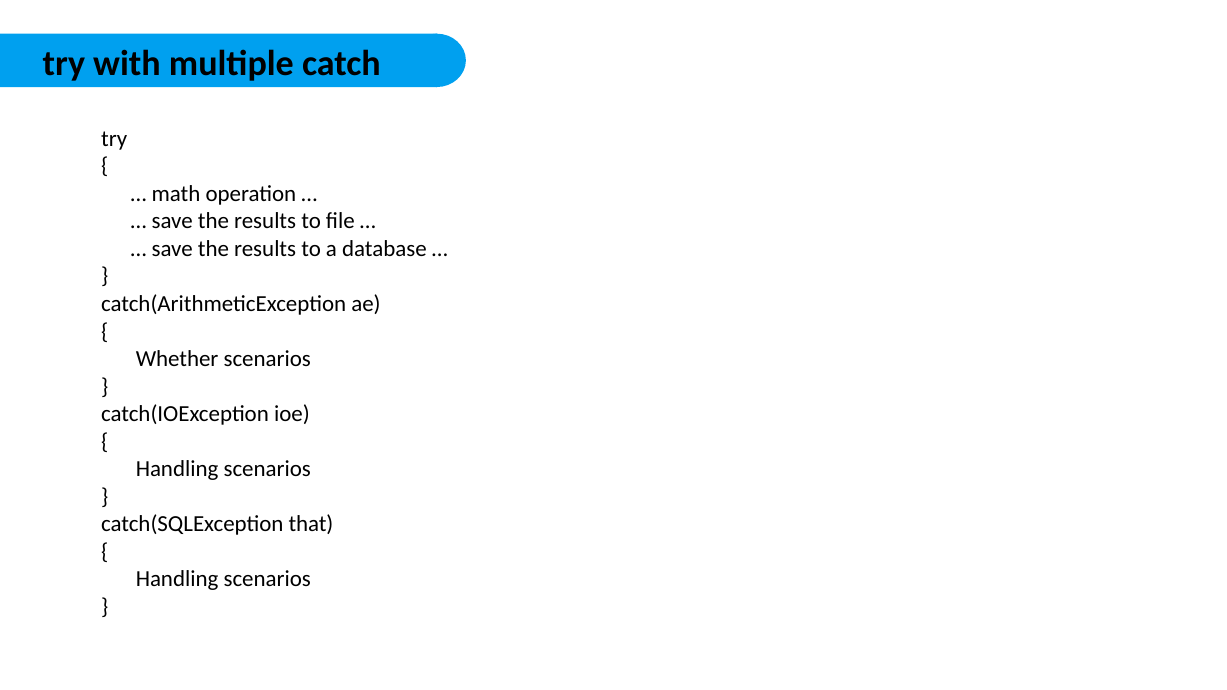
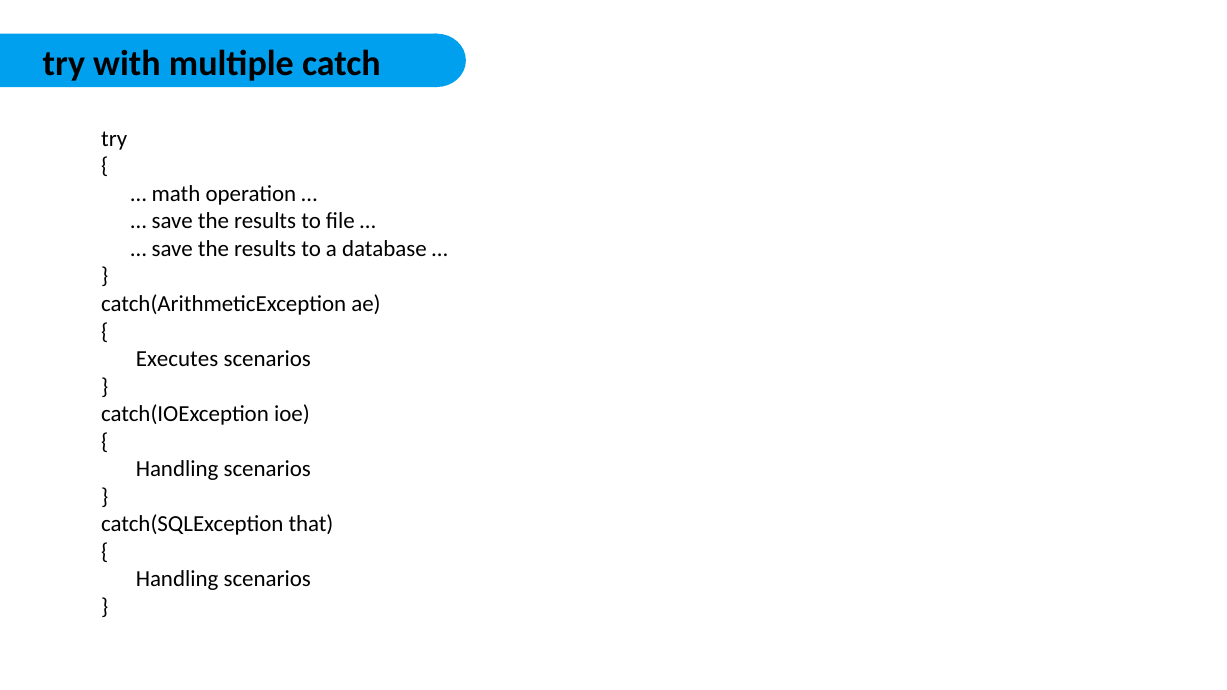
Whether: Whether -> Executes
